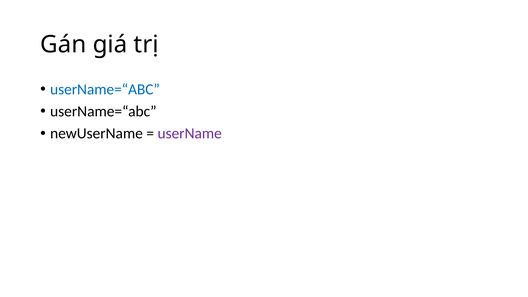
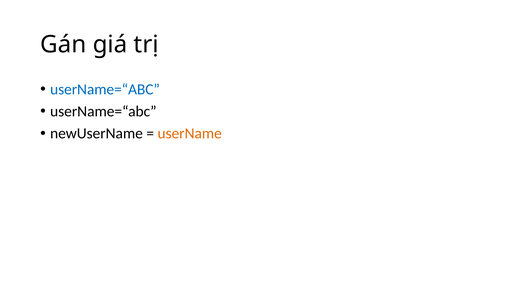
userName colour: purple -> orange
